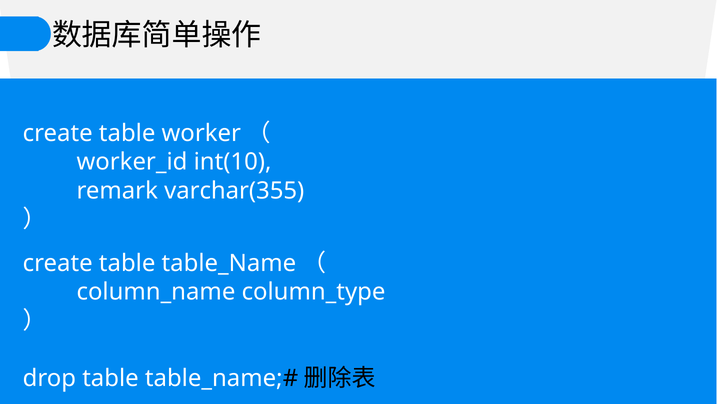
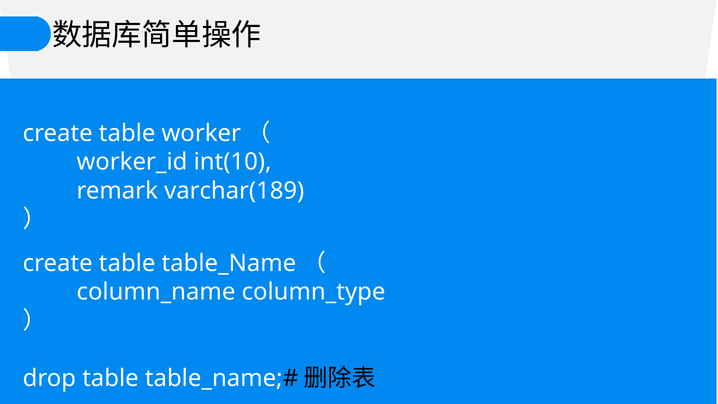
varchar(355: varchar(355 -> varchar(189
